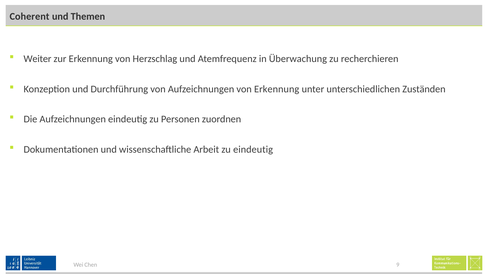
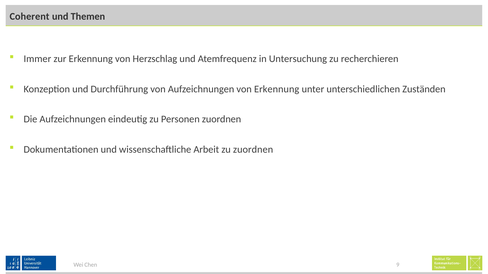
Weiter: Weiter -> Immer
Überwachung: Überwachung -> Untersuchung
zu eindeutig: eindeutig -> zuordnen
